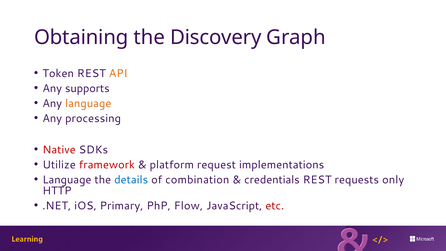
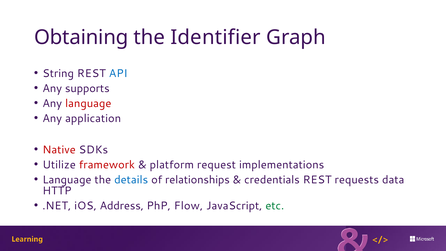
Discovery: Discovery -> Identifier
Token: Token -> String
API colour: orange -> blue
language at (88, 103) colour: orange -> red
processing: processing -> application
combination: combination -> relationships
only: only -> data
Primary: Primary -> Address
etc colour: red -> green
